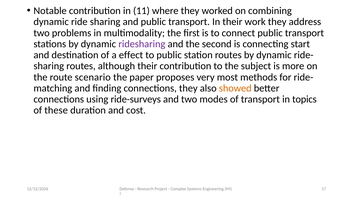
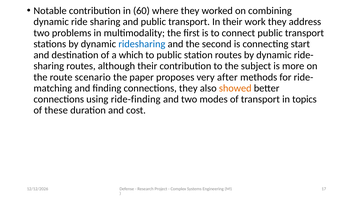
11: 11 -> 60
ridesharing colour: purple -> blue
effect: effect -> which
most: most -> after
ride-surveys: ride-surveys -> ride-finding
